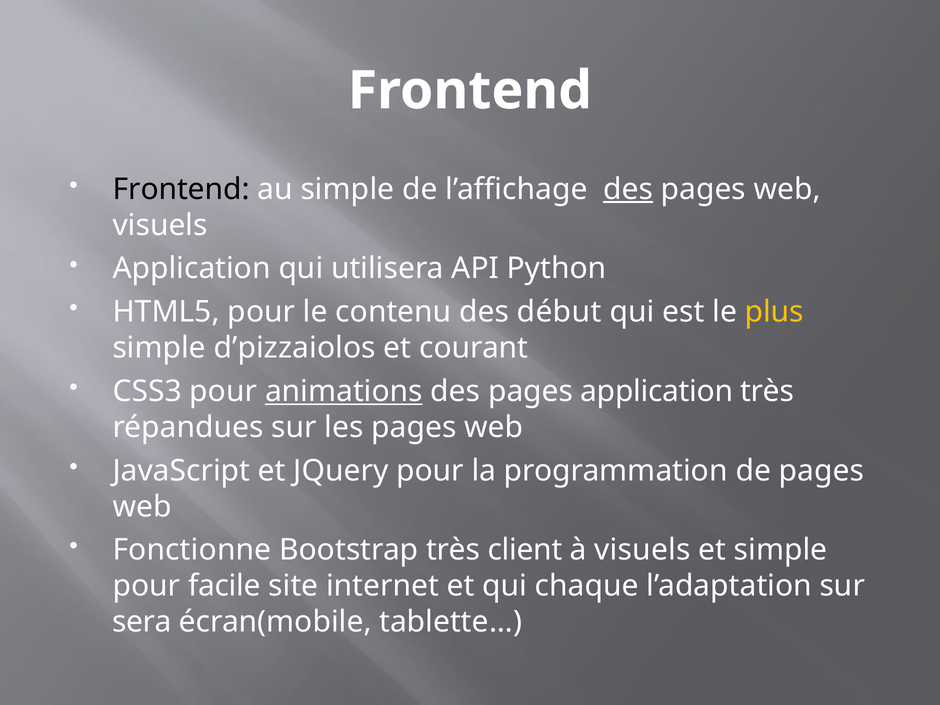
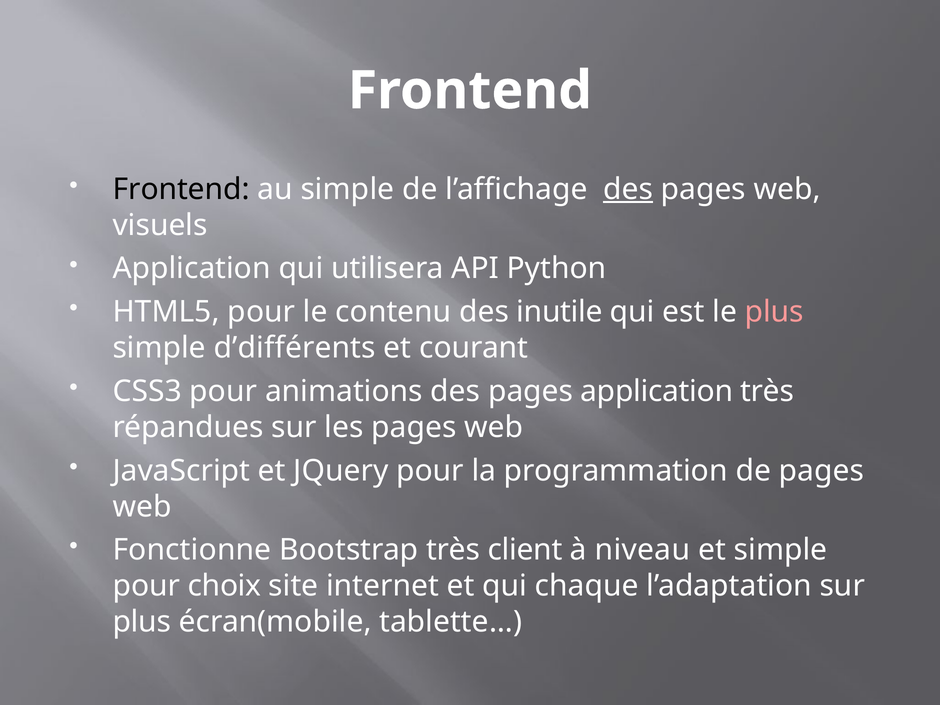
début: début -> inutile
plus at (774, 312) colour: yellow -> pink
d’pizzaiolos: d’pizzaiolos -> d’différents
animations underline: present -> none
à visuels: visuels -> niveau
facile: facile -> choix
sera at (142, 622): sera -> plus
